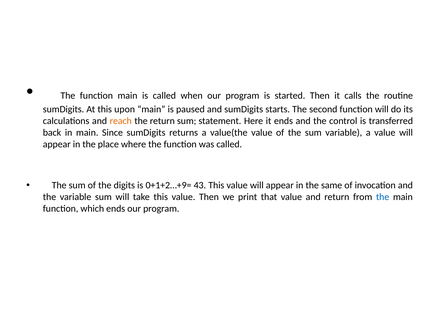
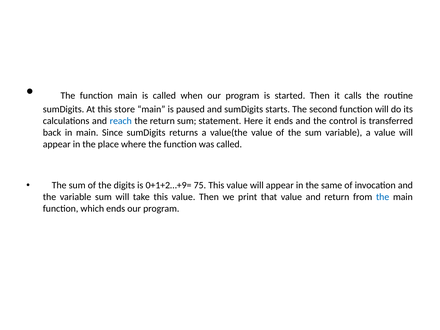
upon: upon -> store
reach colour: orange -> blue
43: 43 -> 75
